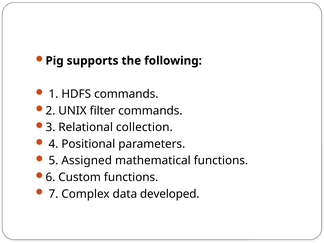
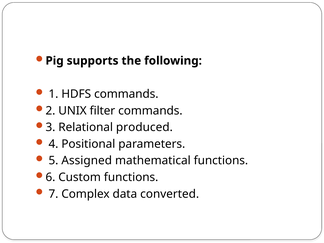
collection: collection -> produced
developed: developed -> converted
